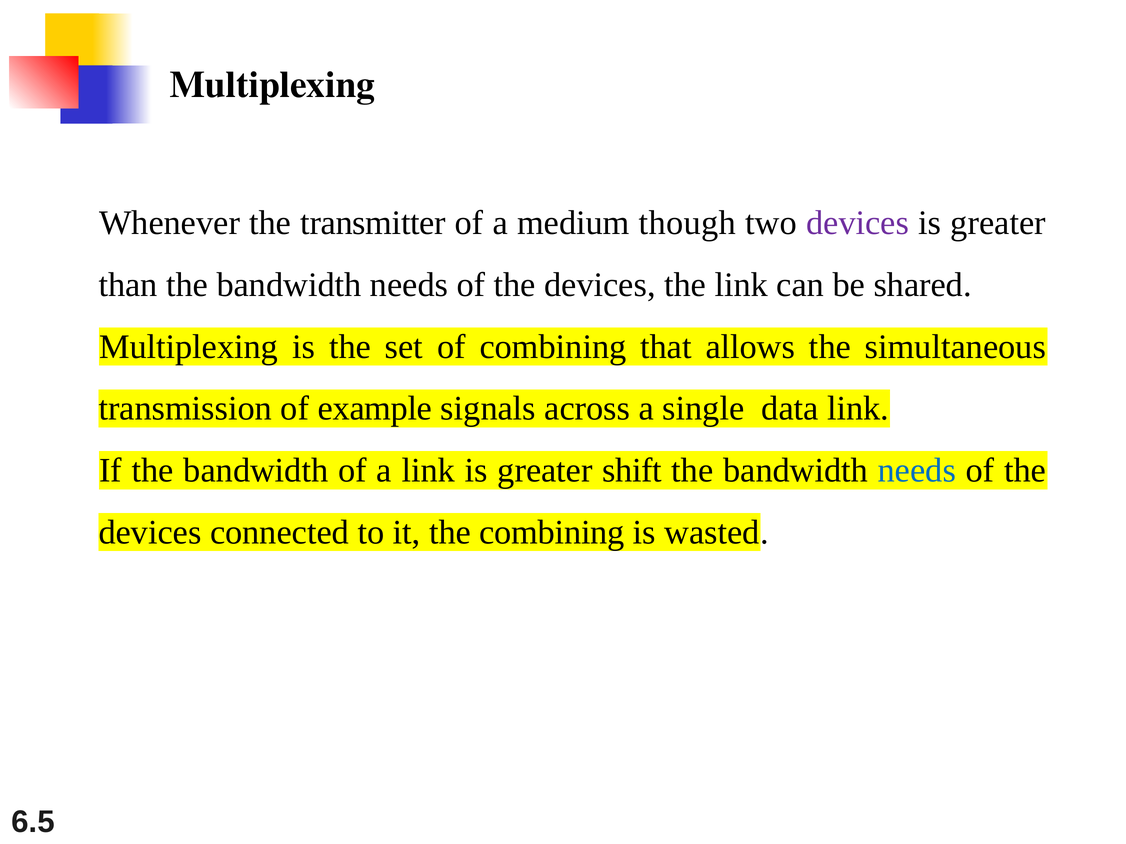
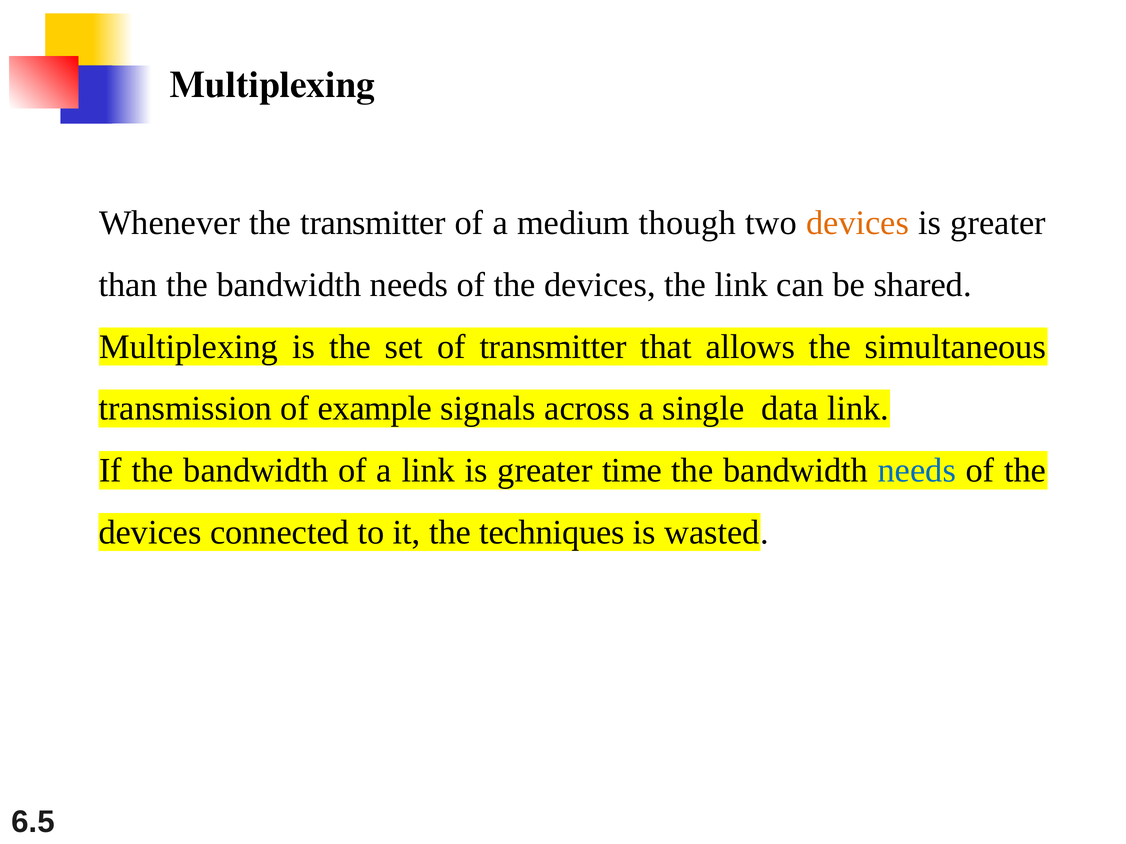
devices at (858, 223) colour: purple -> orange
of combining: combining -> transmitter
shift: shift -> time
the combining: combining -> techniques
